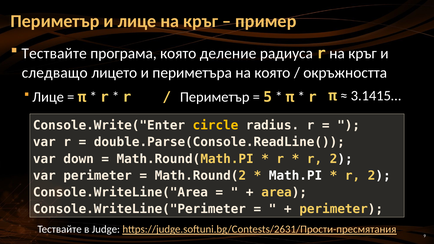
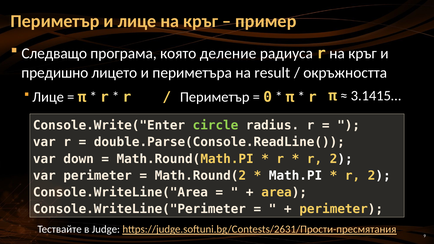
Тествайте at (54, 53): Тествайте -> Следващо
следващо: следващо -> предишно
на която: която -> result
5: 5 -> 0
circle colour: yellow -> light green
